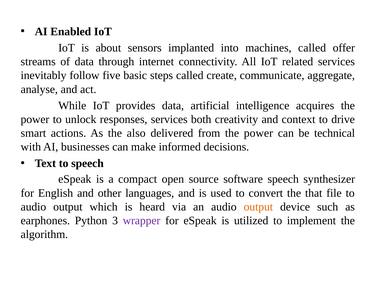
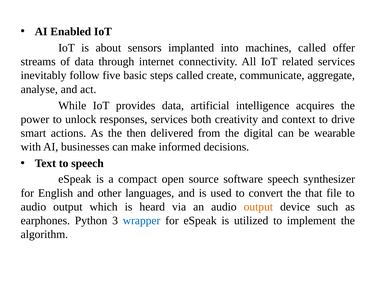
also: also -> then
from the power: power -> digital
technical: technical -> wearable
wrapper colour: purple -> blue
